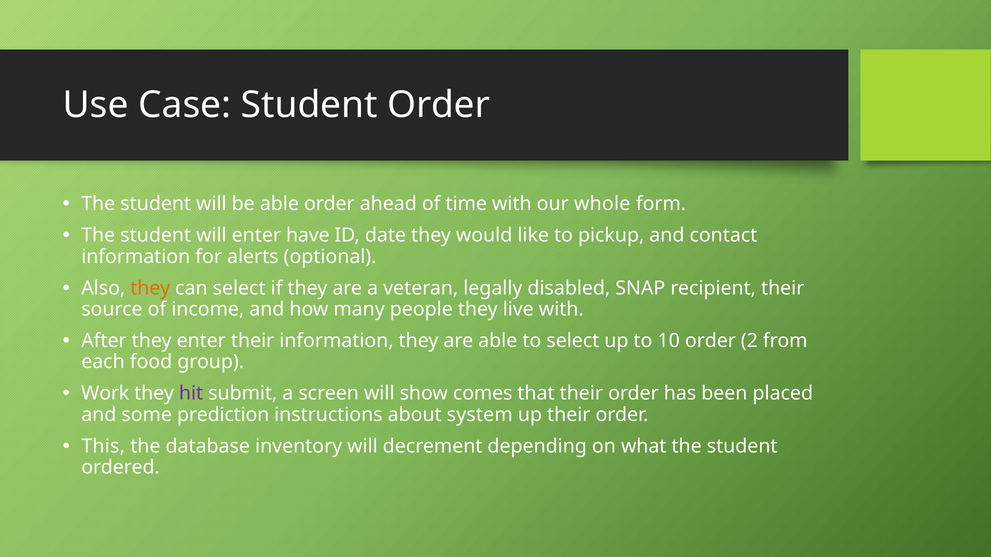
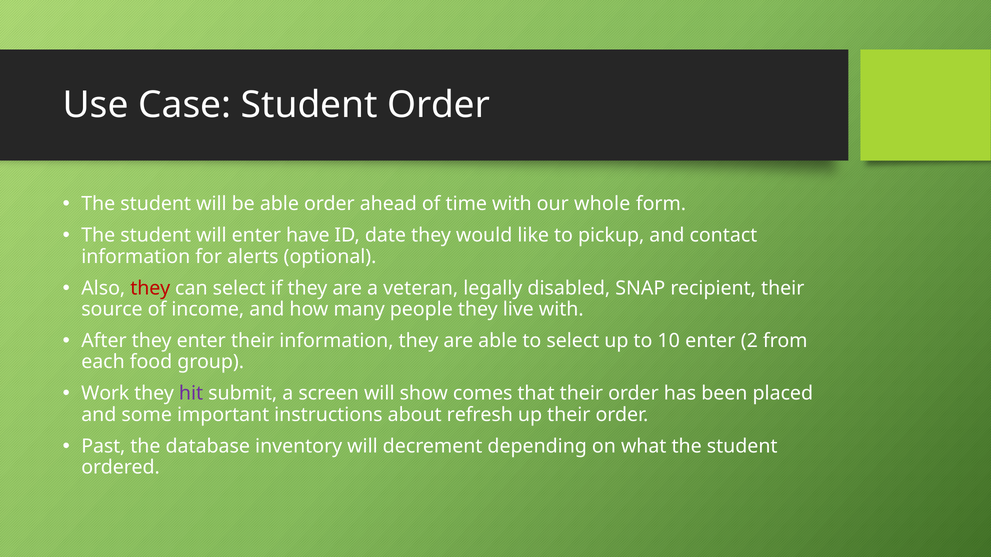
they at (150, 288) colour: orange -> red
10 order: order -> enter
prediction: prediction -> important
system: system -> refresh
This: This -> Past
